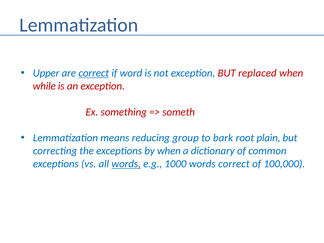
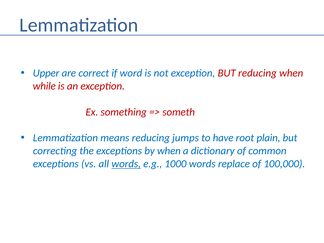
correct at (94, 73) underline: present -> none
BUT replaced: replaced -> reducing
group: group -> jumps
bark: bark -> have
words correct: correct -> replace
